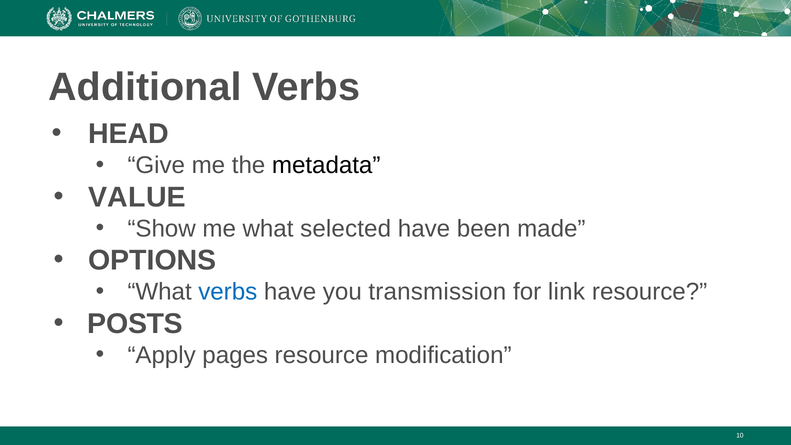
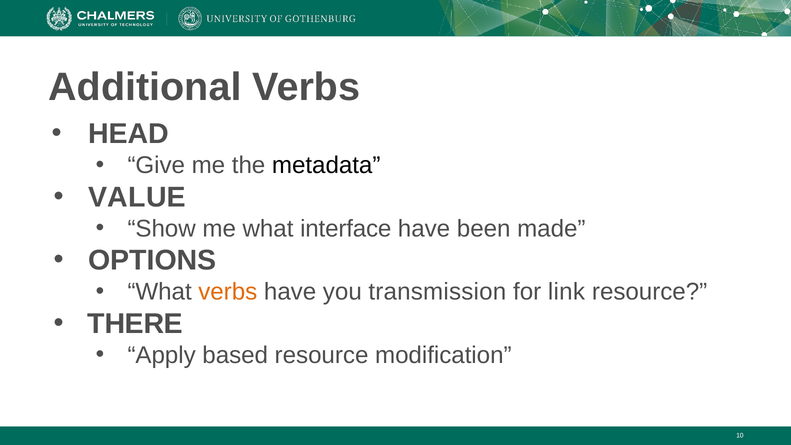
selected: selected -> interface
verbs at (228, 292) colour: blue -> orange
POSTS: POSTS -> THERE
pages: pages -> based
